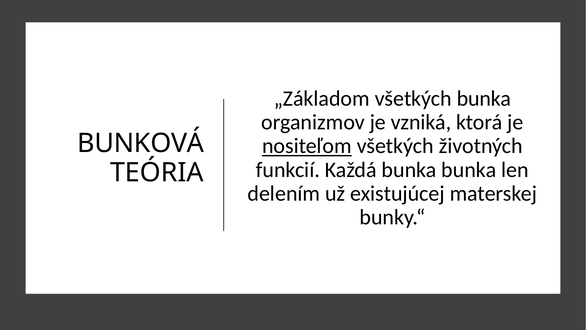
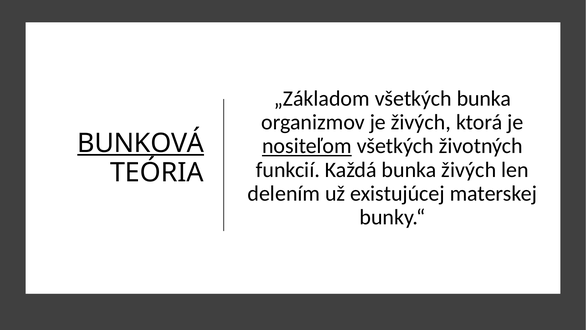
je vzniká: vzniká -> živých
BUNKOVÁ underline: none -> present
bunka bunka: bunka -> živých
